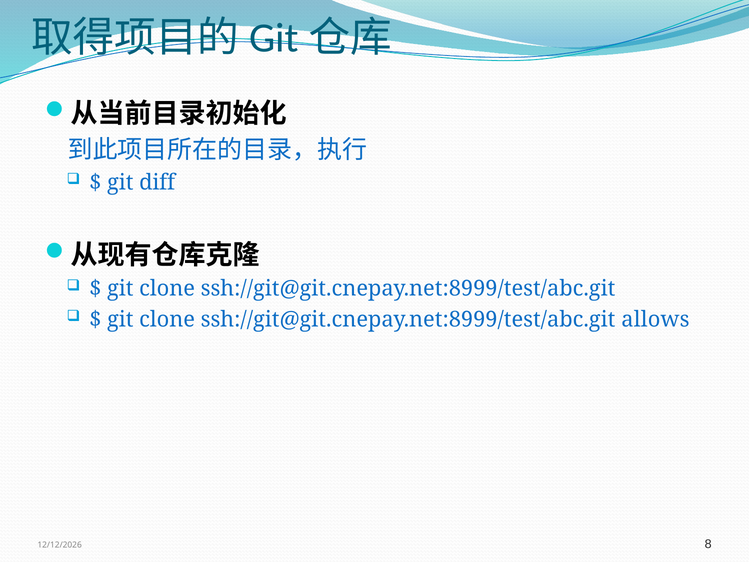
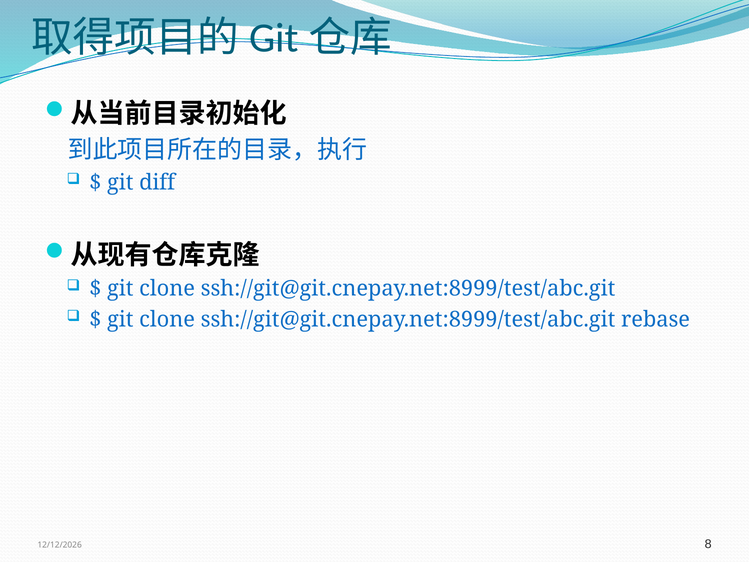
allows: allows -> rebase
